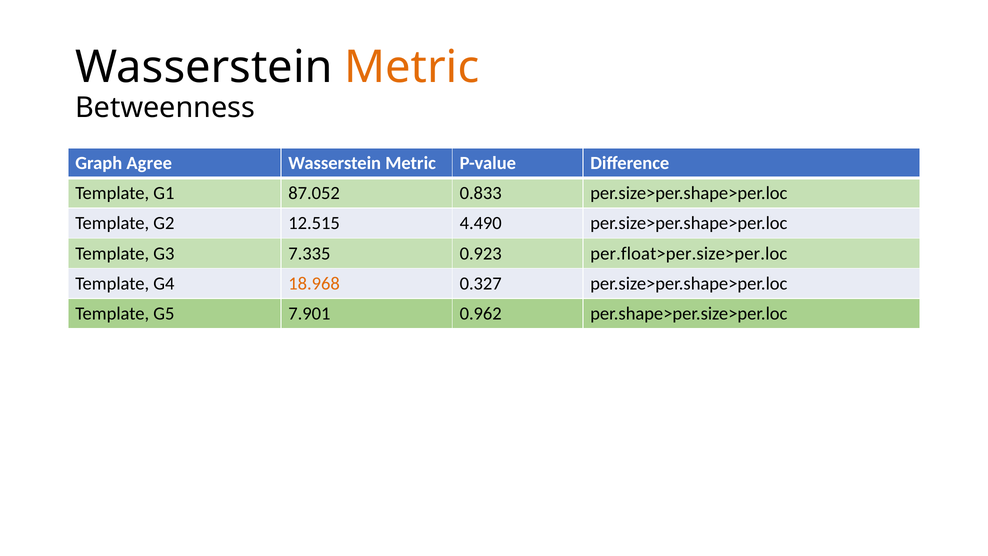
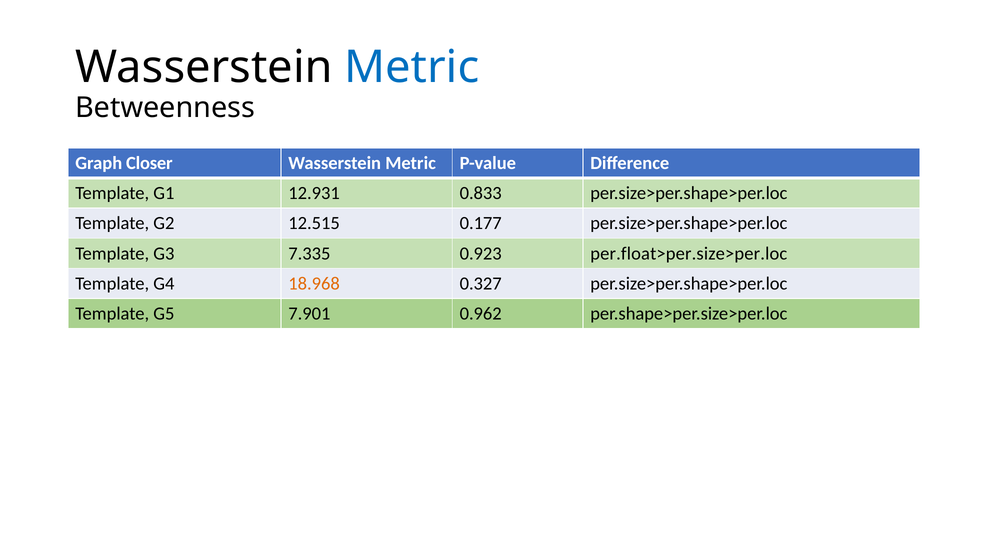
Metric at (412, 67) colour: orange -> blue
Agree: Agree -> Closer
87.052: 87.052 -> 12.931
4.490: 4.490 -> 0.177
